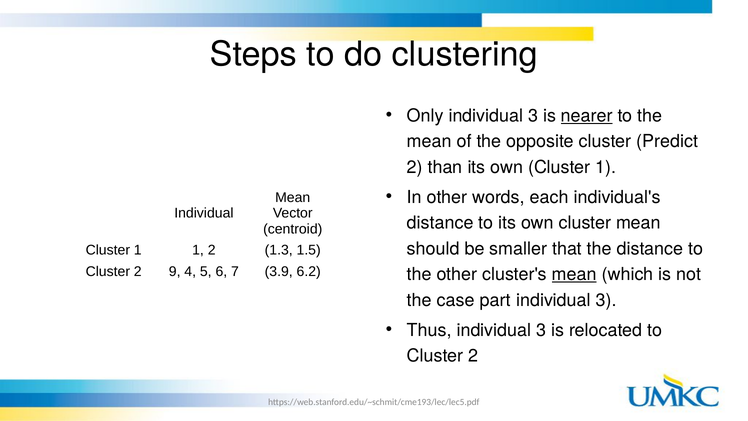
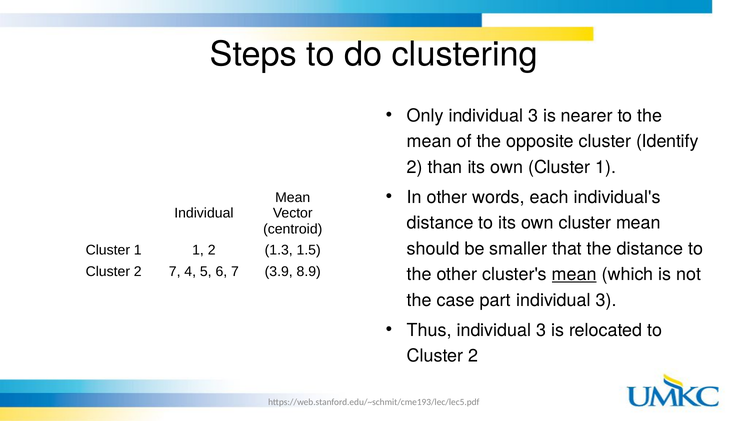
nearer underline: present -> none
Predict: Predict -> Identify
2 9: 9 -> 7
6.2: 6.2 -> 8.9
